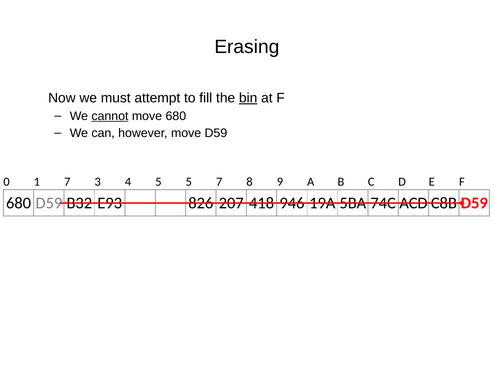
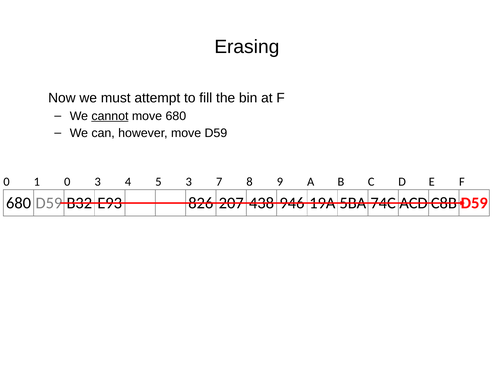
bin underline: present -> none
1 7: 7 -> 0
5 5: 5 -> 3
418: 418 -> 438
